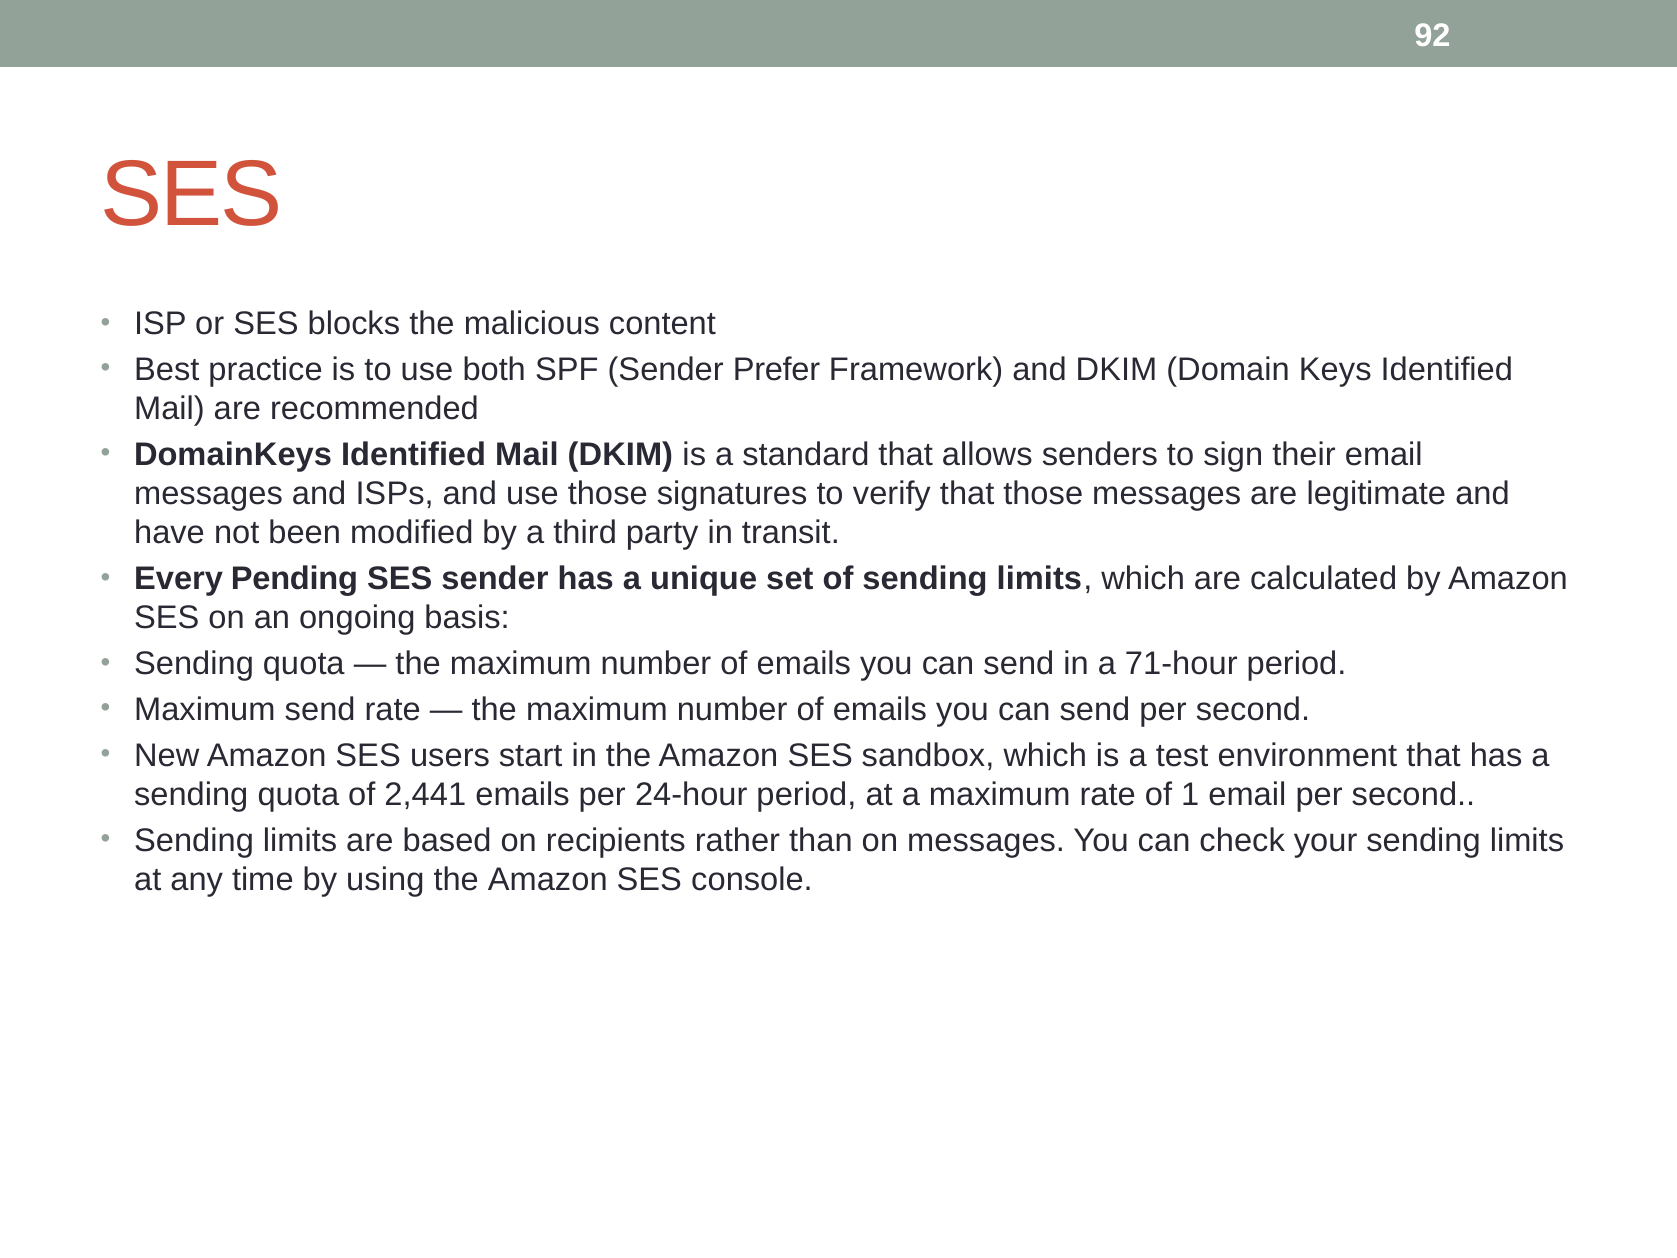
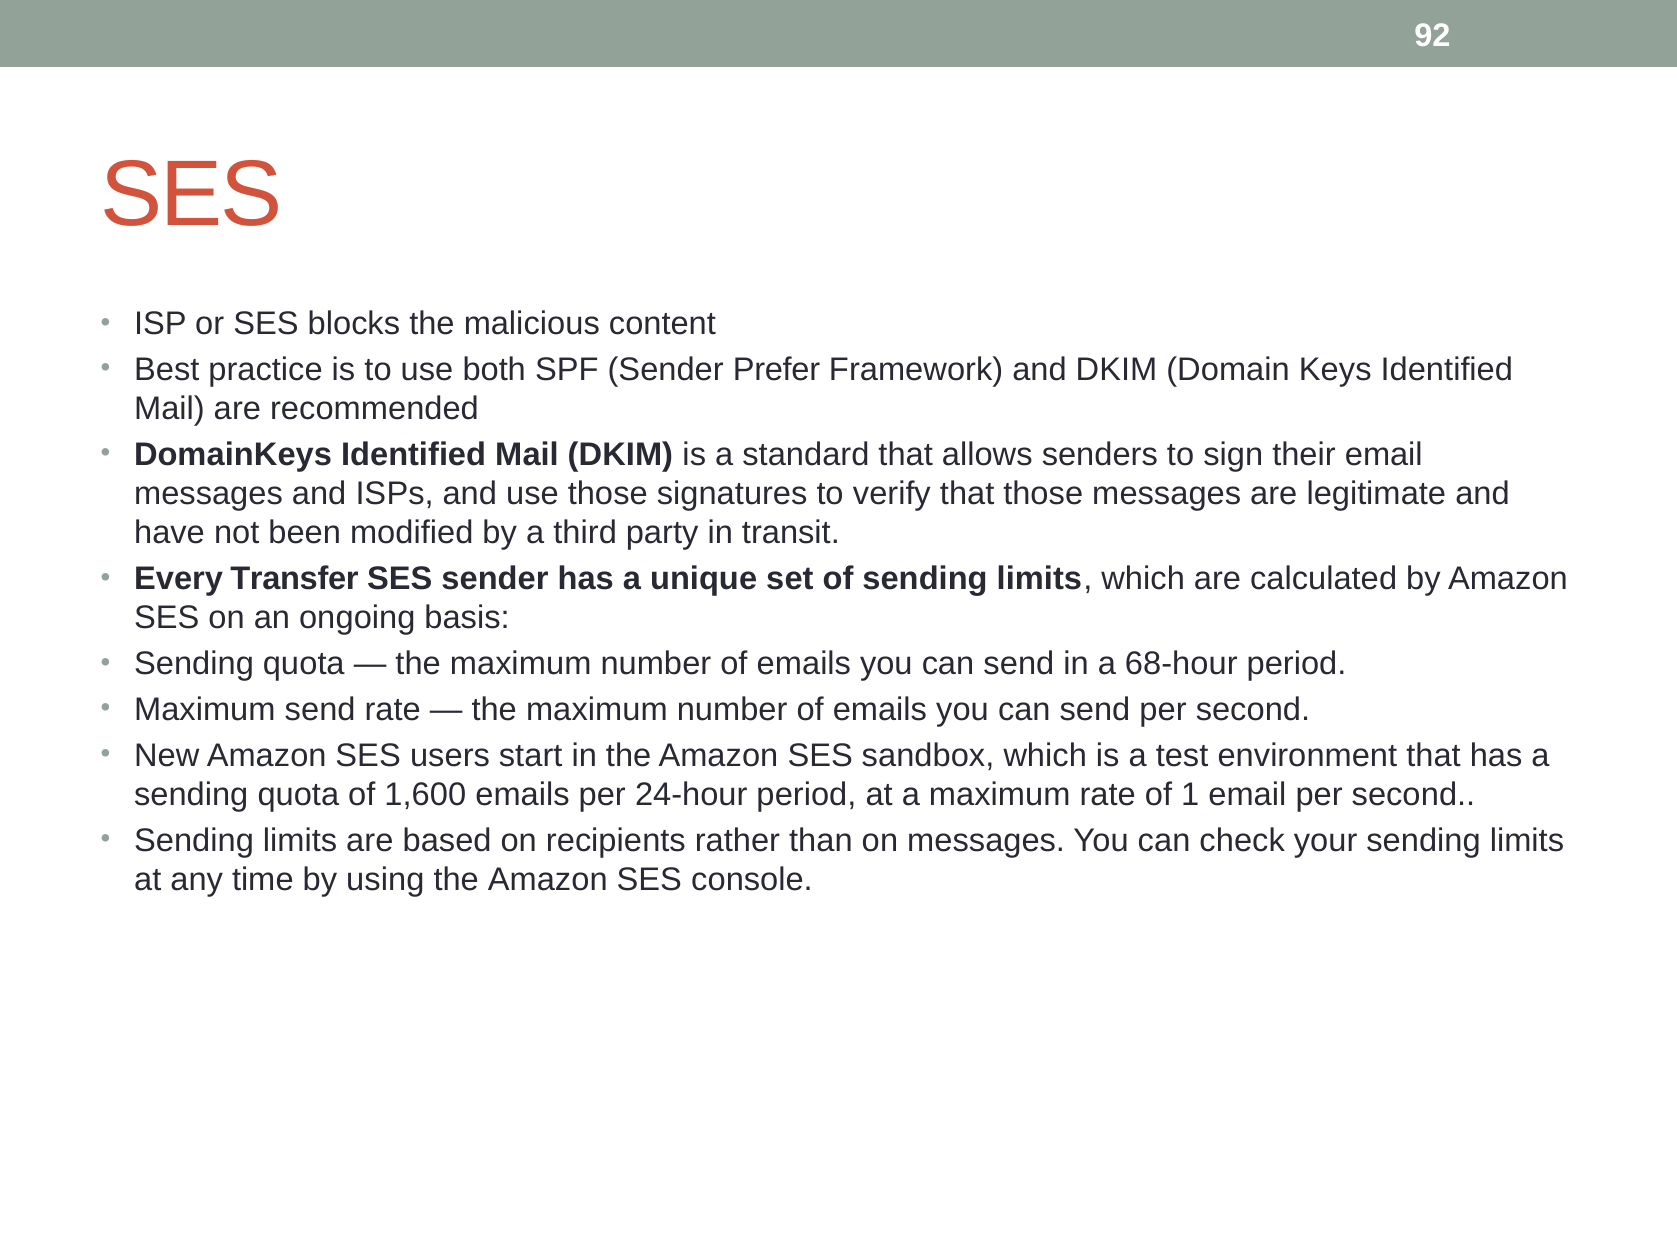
Pending: Pending -> Transfer
71-hour: 71-hour -> 68-hour
2,441: 2,441 -> 1,600
